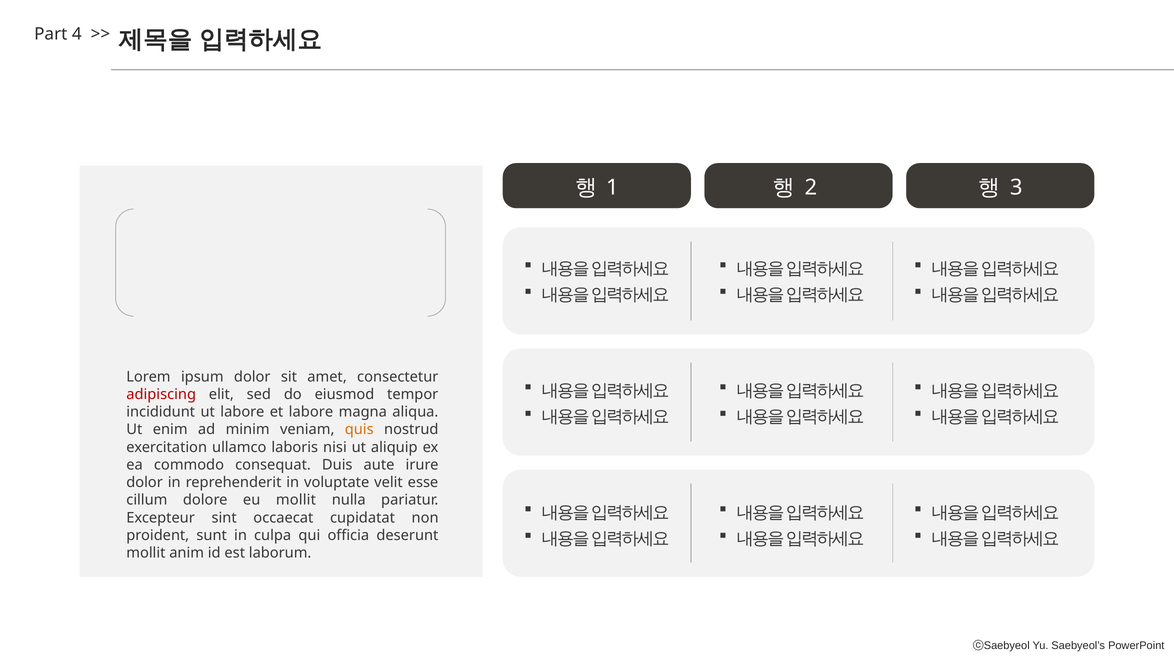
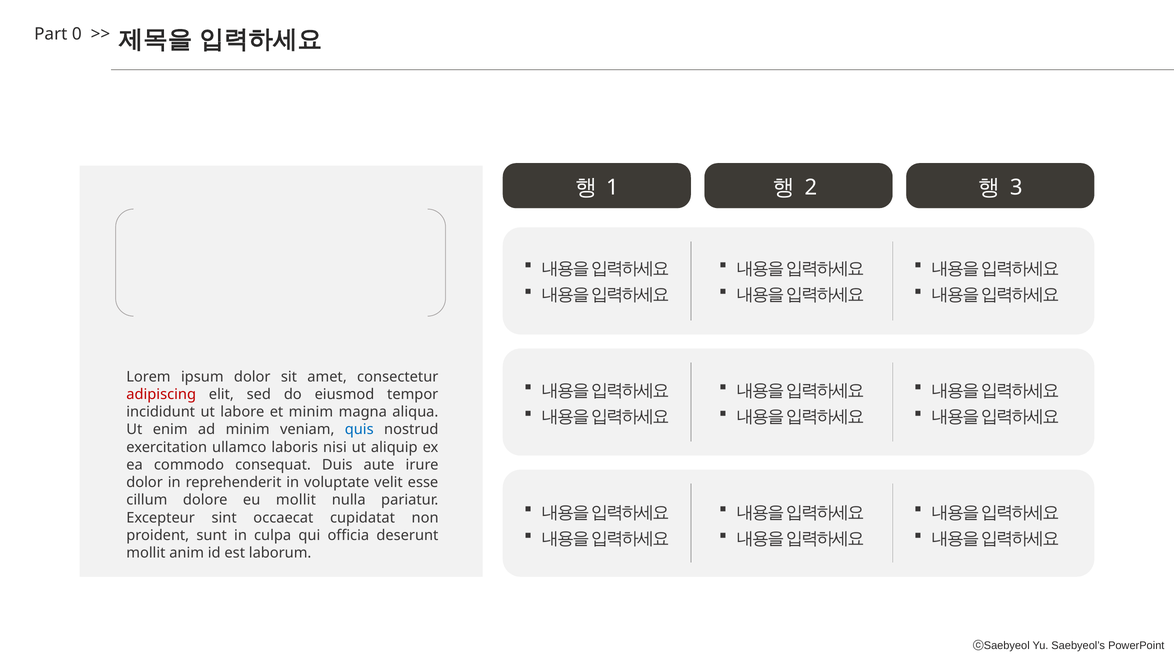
4: 4 -> 0
et labore: labore -> minim
quis colour: orange -> blue
